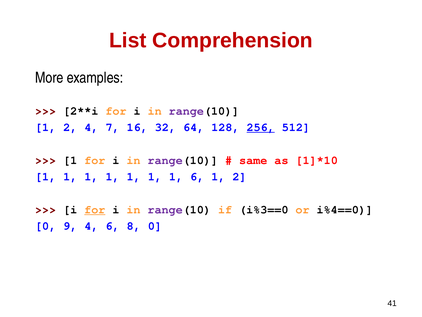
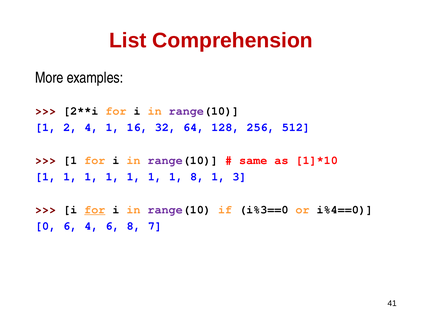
4 7: 7 -> 1
256 underline: present -> none
1 6: 6 -> 8
2 at (239, 176): 2 -> 3
0 9: 9 -> 6
8 0: 0 -> 7
